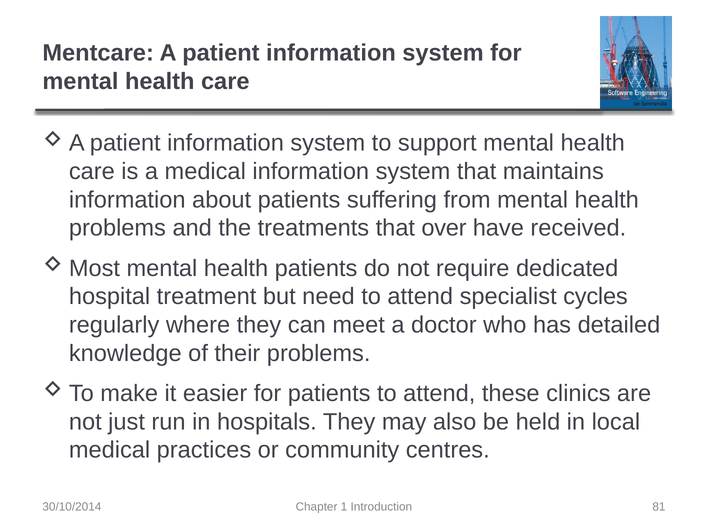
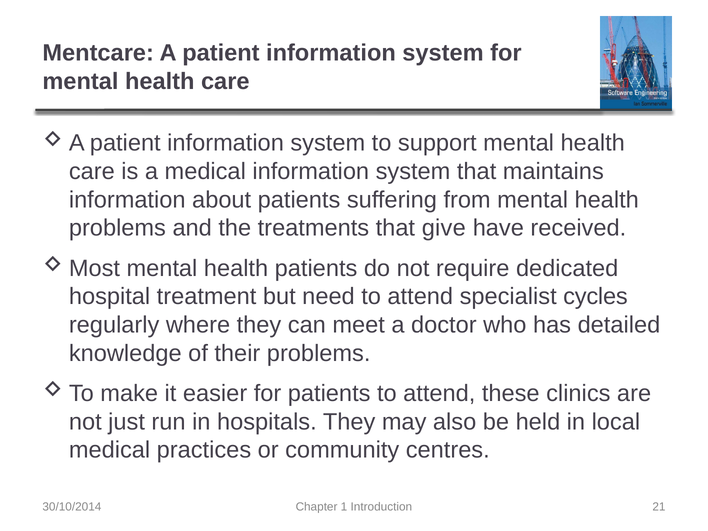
over: over -> give
81: 81 -> 21
